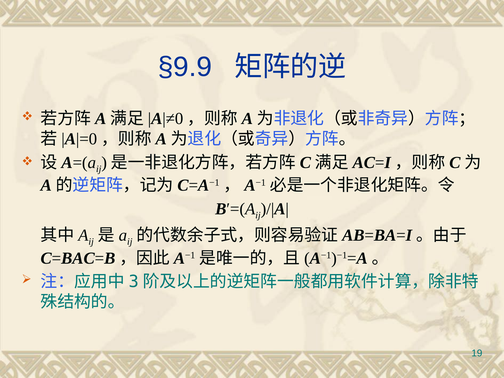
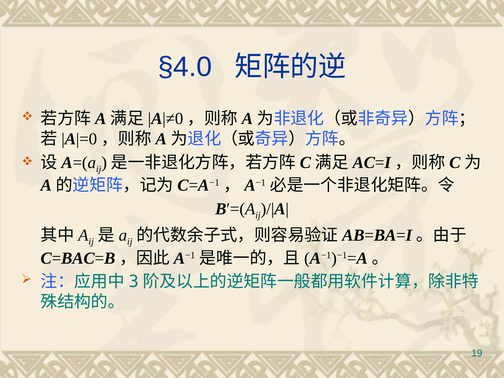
§9.9: §9.9 -> §4.0
